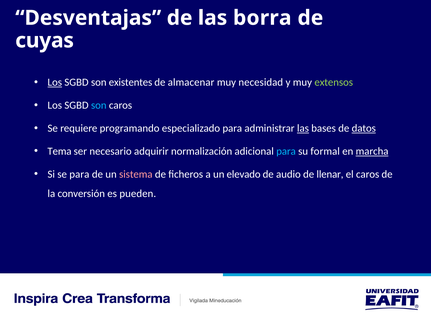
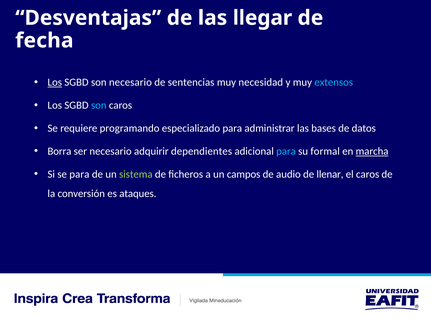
borra: borra -> llegar
cuyas: cuyas -> fecha
son existentes: existentes -> necesario
almacenar: almacenar -> sentencias
extensos colour: light green -> light blue
las at (303, 128) underline: present -> none
datos underline: present -> none
Tema: Tema -> Borra
normalización: normalización -> dependientes
sistema colour: pink -> light green
elevado: elevado -> campos
pueden: pueden -> ataques
